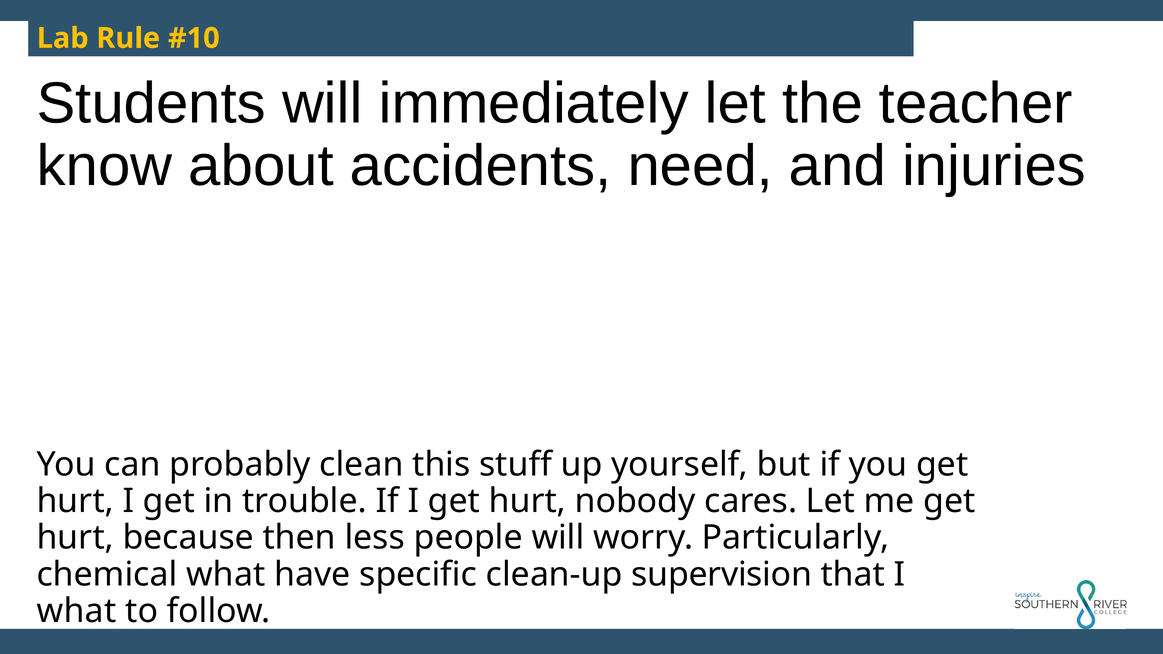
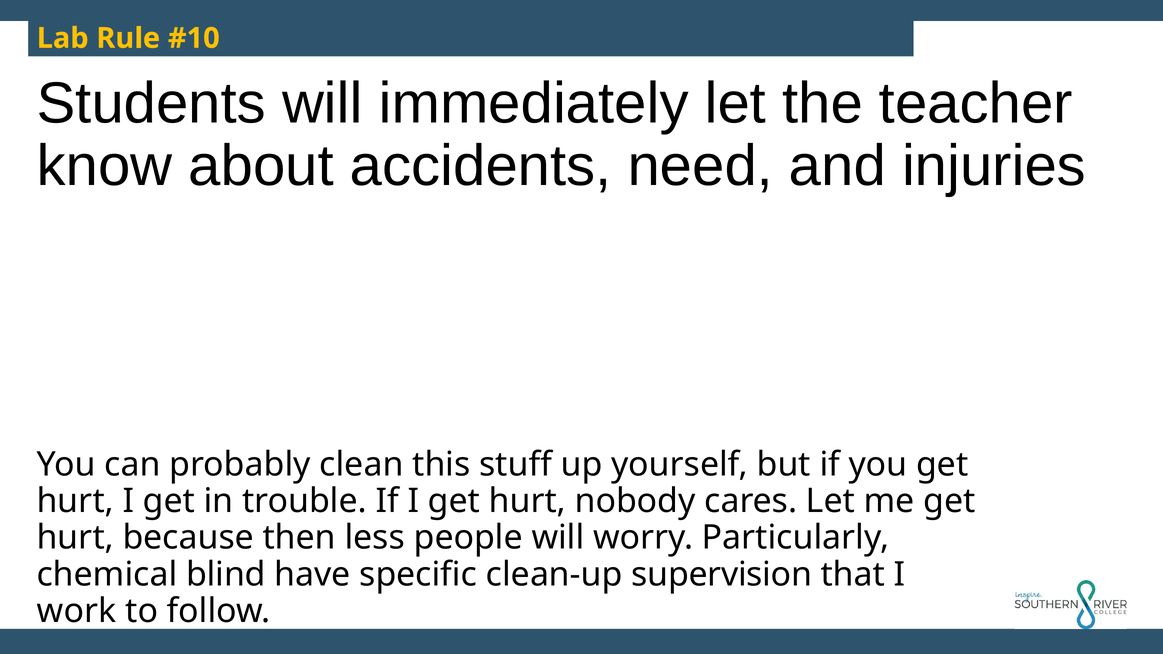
chemical what: what -> blind
what at (77, 611): what -> work
